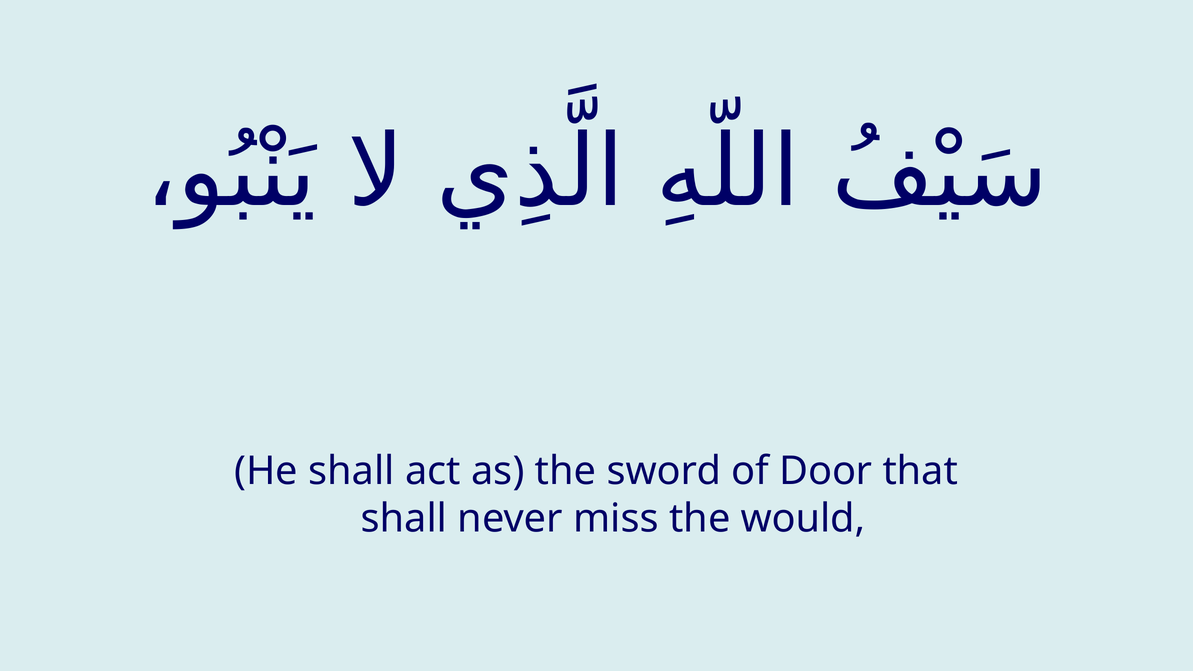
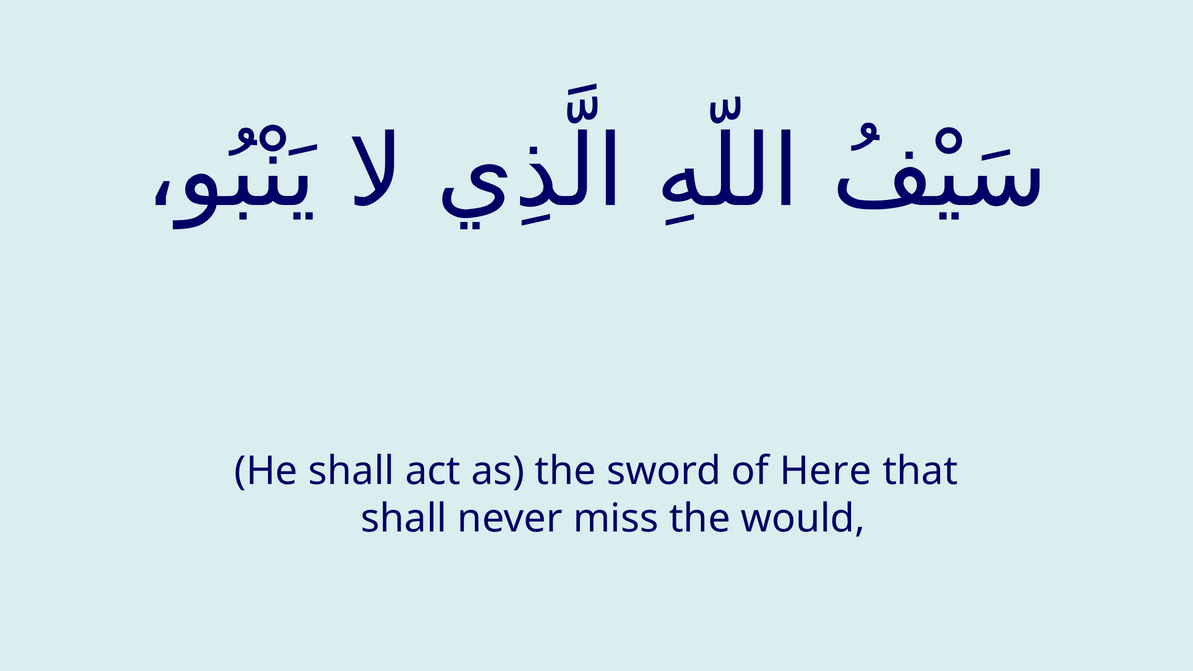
Door: Door -> Here
